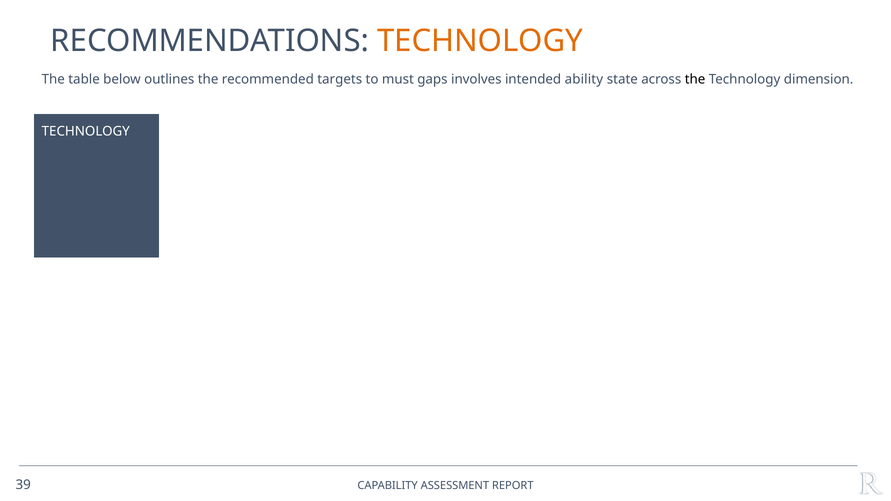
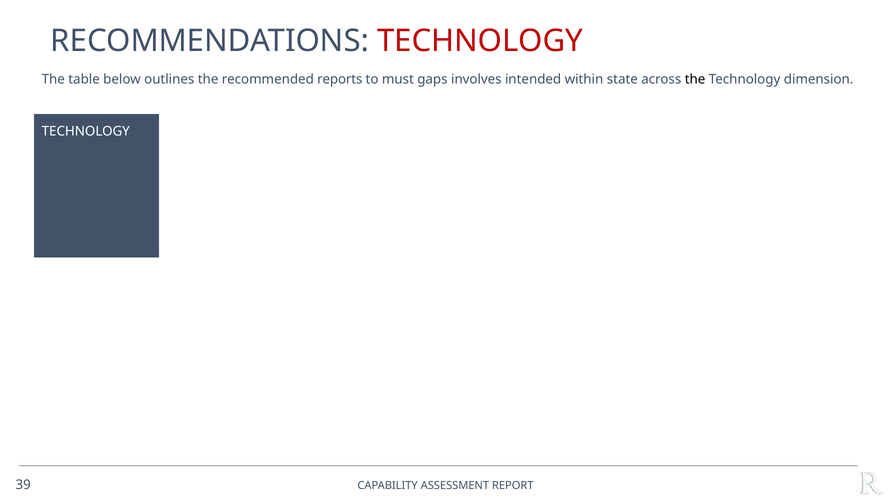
TECHNOLOGY at (480, 41) colour: orange -> red
targets: targets -> reports
ability: ability -> within
